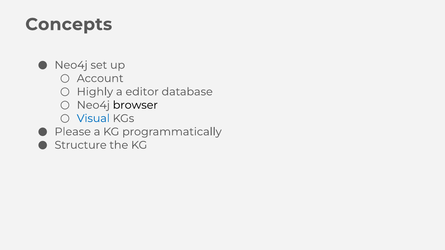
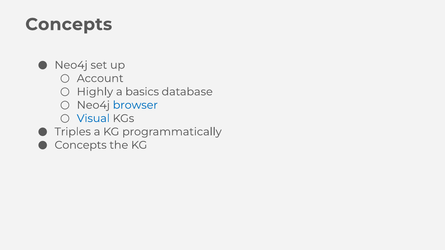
editor: editor -> basics
browser colour: black -> blue
Please: Please -> Triples
Structure at (81, 145): Structure -> Concepts
